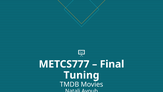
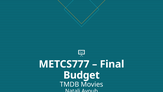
Tuning: Tuning -> Budget
